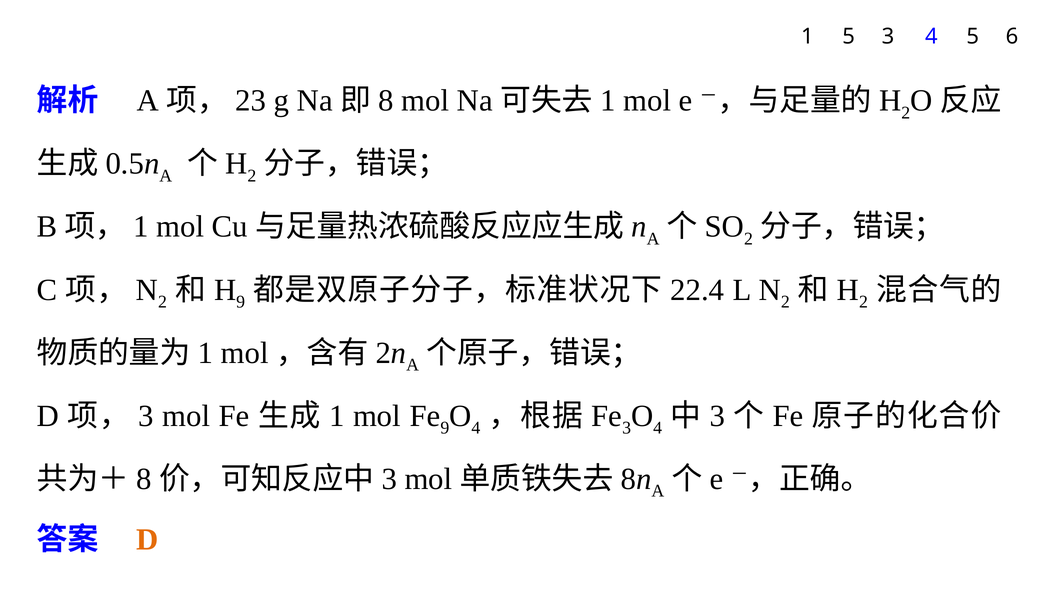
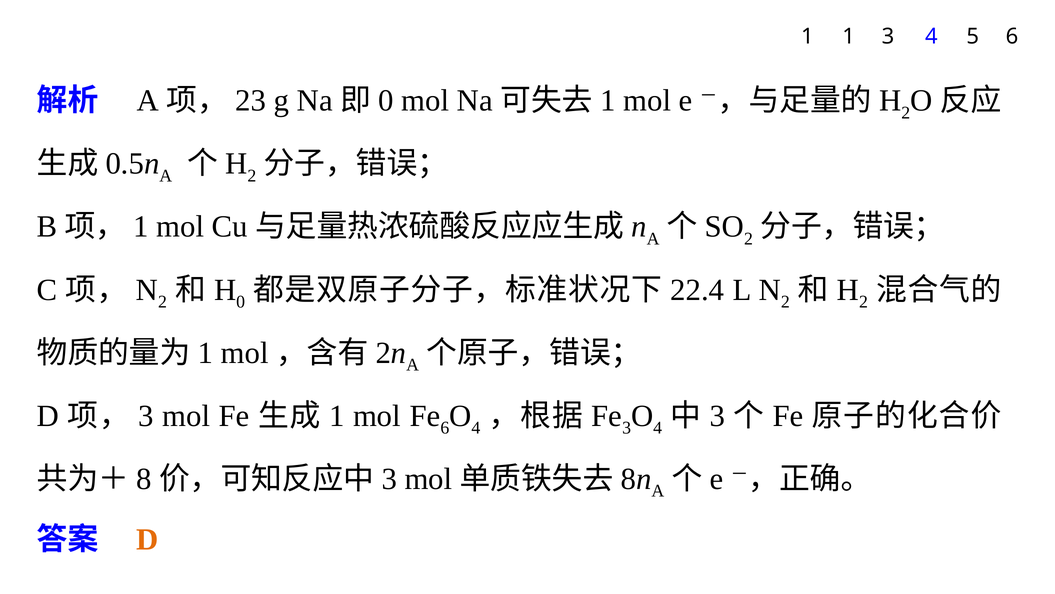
1 5: 5 -> 1
8 at (386, 101): 8 -> 0
9 at (241, 302): 9 -> 0
9 at (445, 428): 9 -> 6
